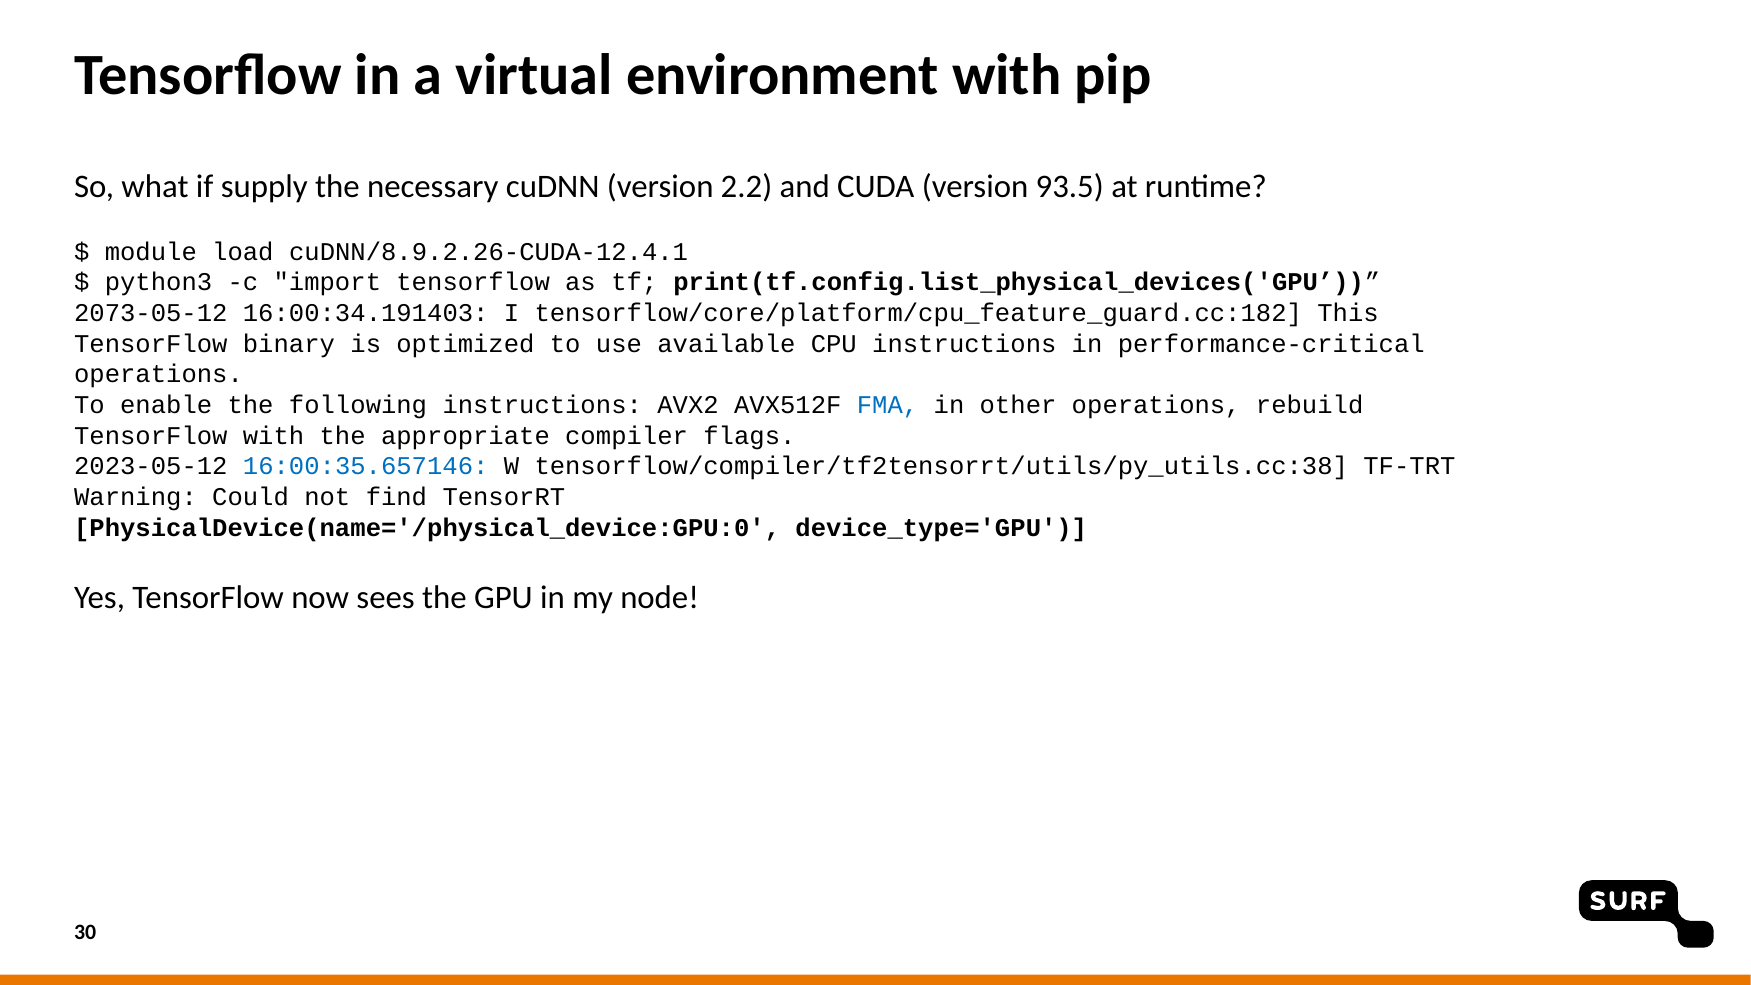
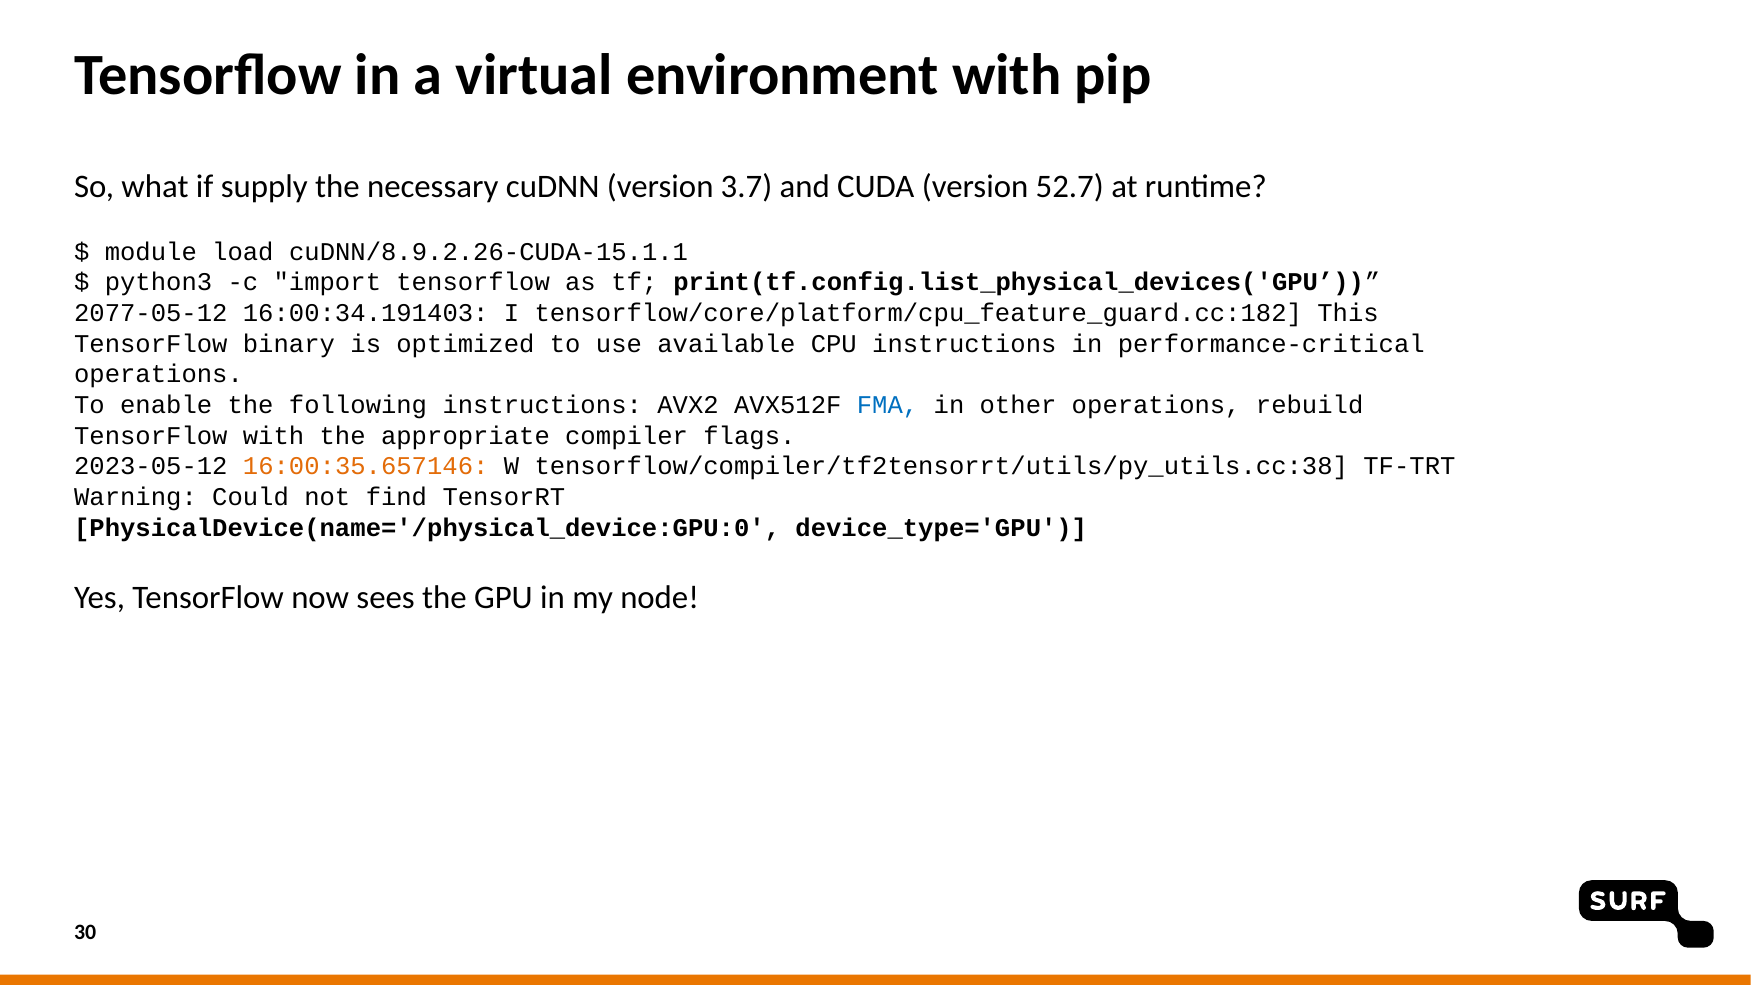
2.2: 2.2 -> 3.7
93.5: 93.5 -> 52.7
cuDNN/8.9.2.26-CUDA-12.4.1: cuDNN/8.9.2.26-CUDA-12.4.1 -> cuDNN/8.9.2.26-CUDA-15.1.1
2073-05-12: 2073-05-12 -> 2077-05-12
16:00:35.657146 colour: blue -> orange
